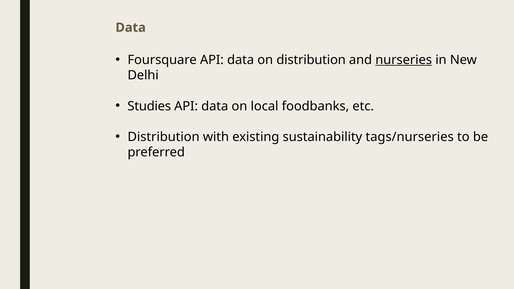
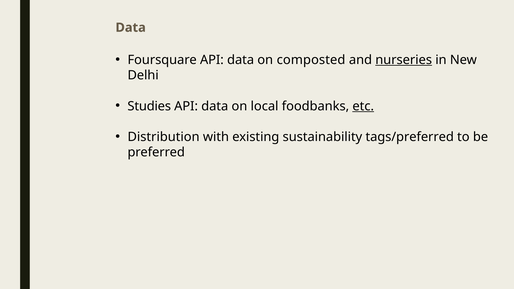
on distribution: distribution -> composted
etc underline: none -> present
tags/nurseries: tags/nurseries -> tags/preferred
